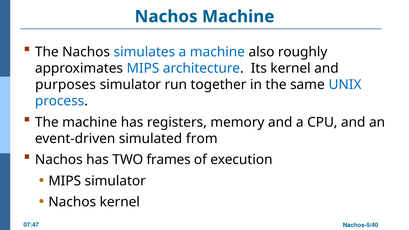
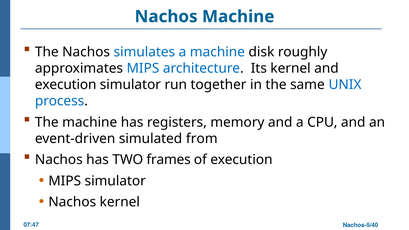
also: also -> disk
purposes at (66, 85): purposes -> execution
